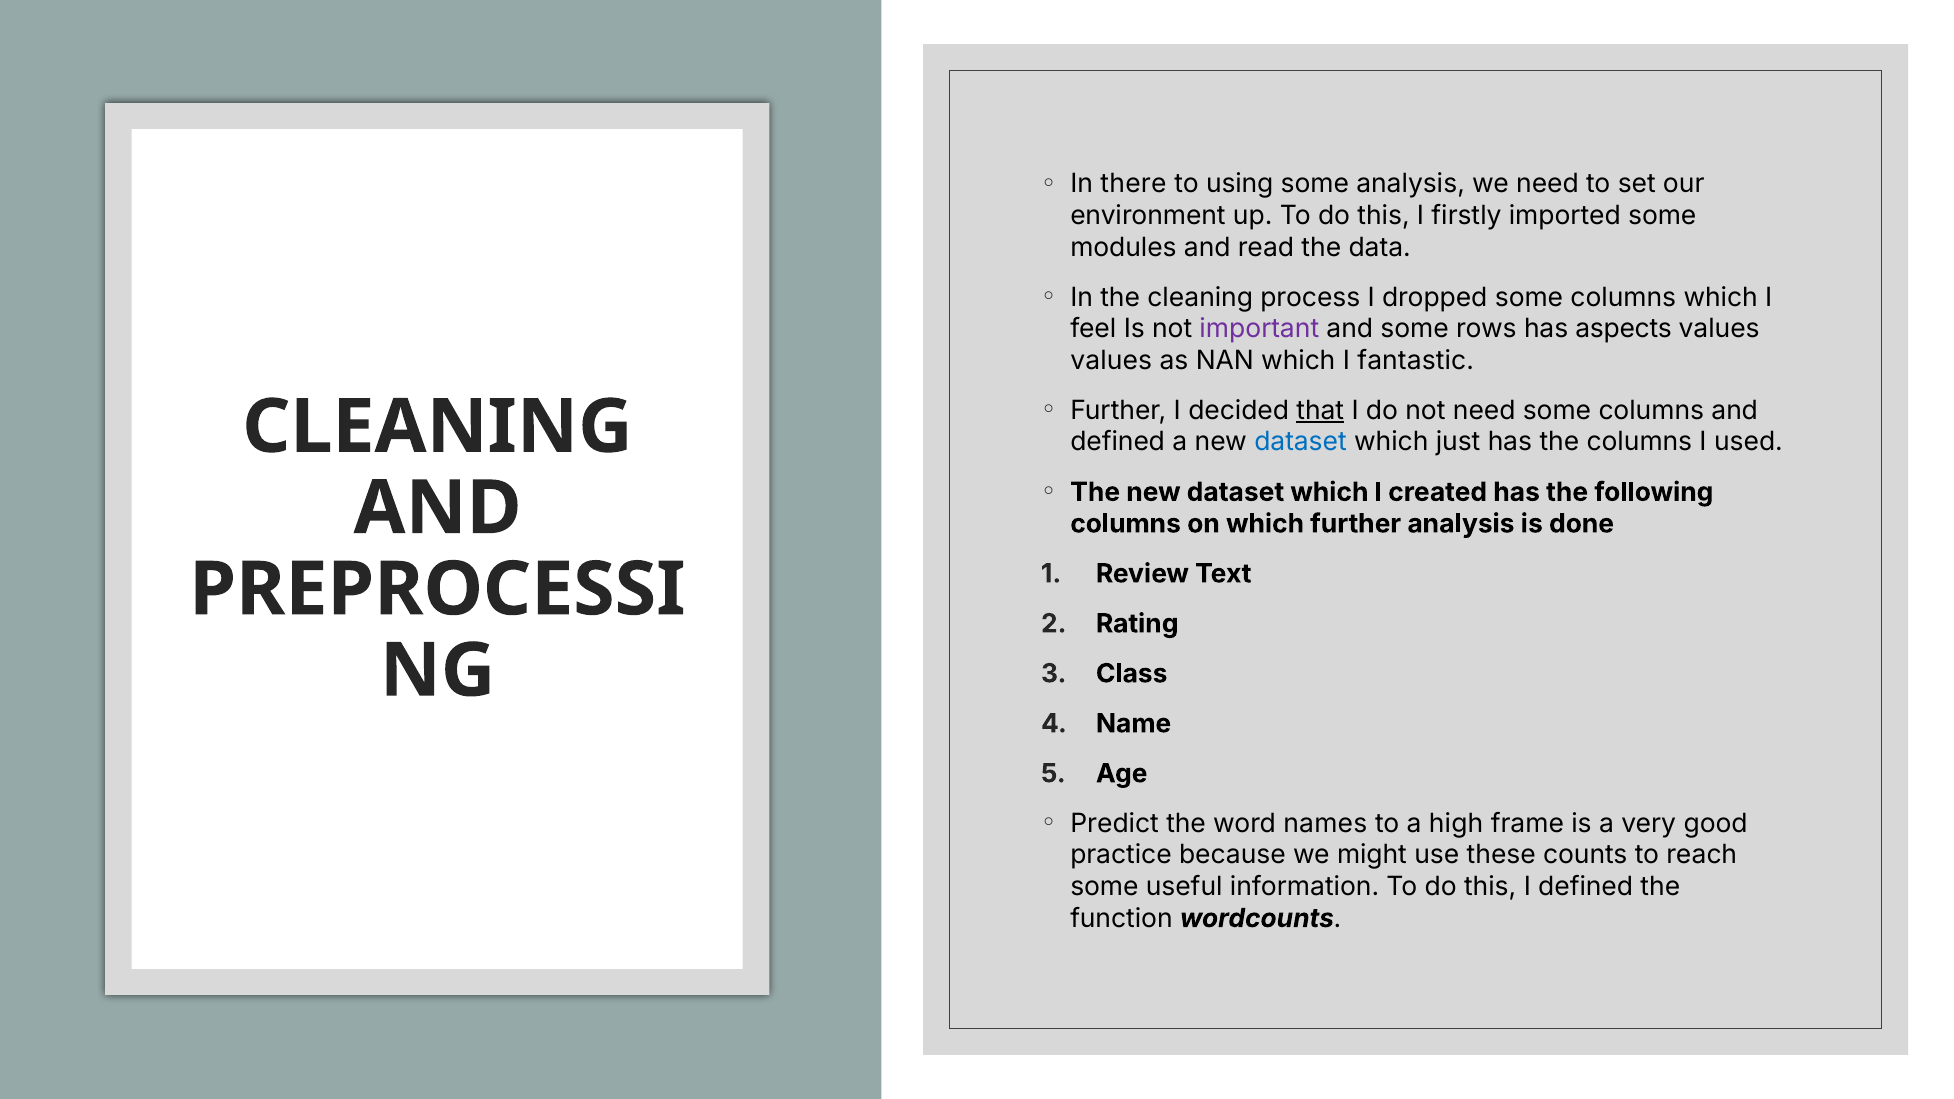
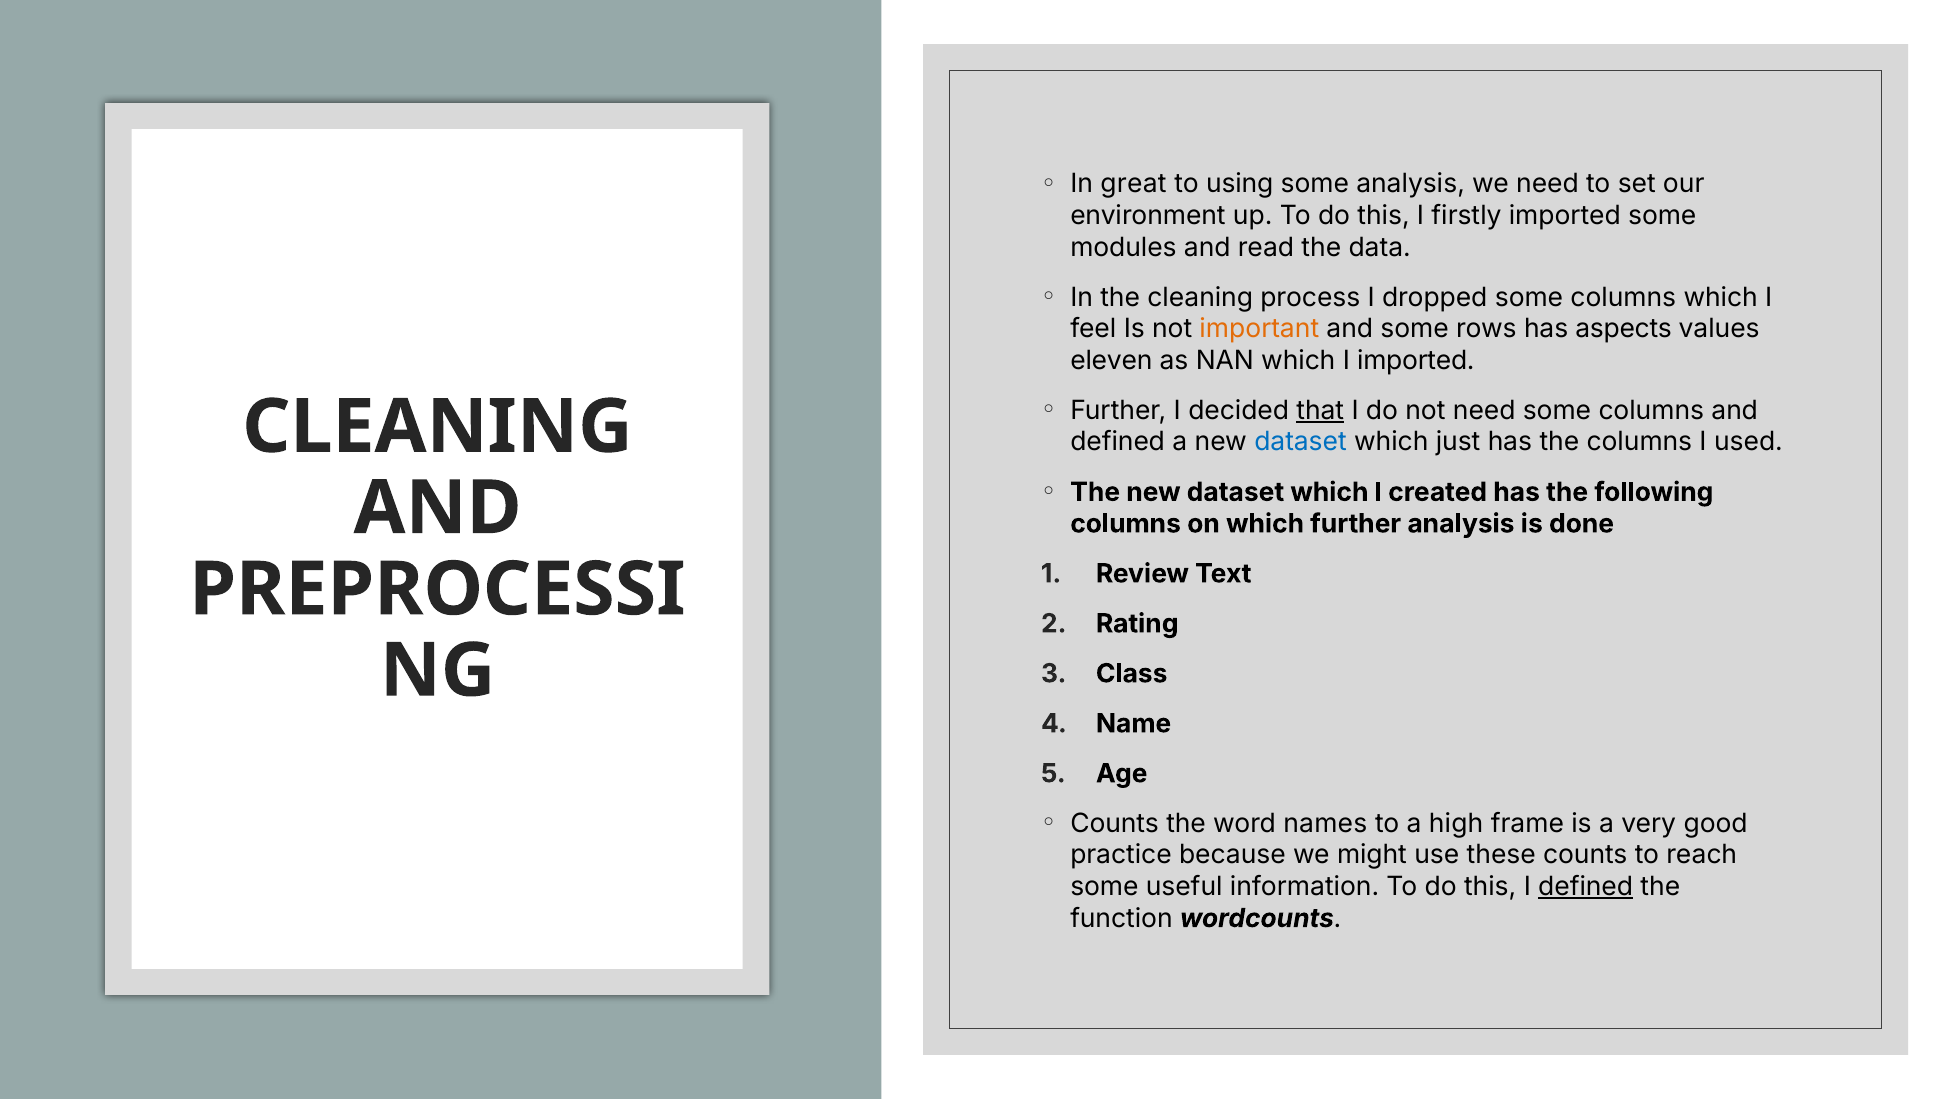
there: there -> great
important colour: purple -> orange
values at (1111, 361): values -> eleven
I fantastic: fantastic -> imported
Predict at (1115, 824): Predict -> Counts
defined at (1586, 887) underline: none -> present
